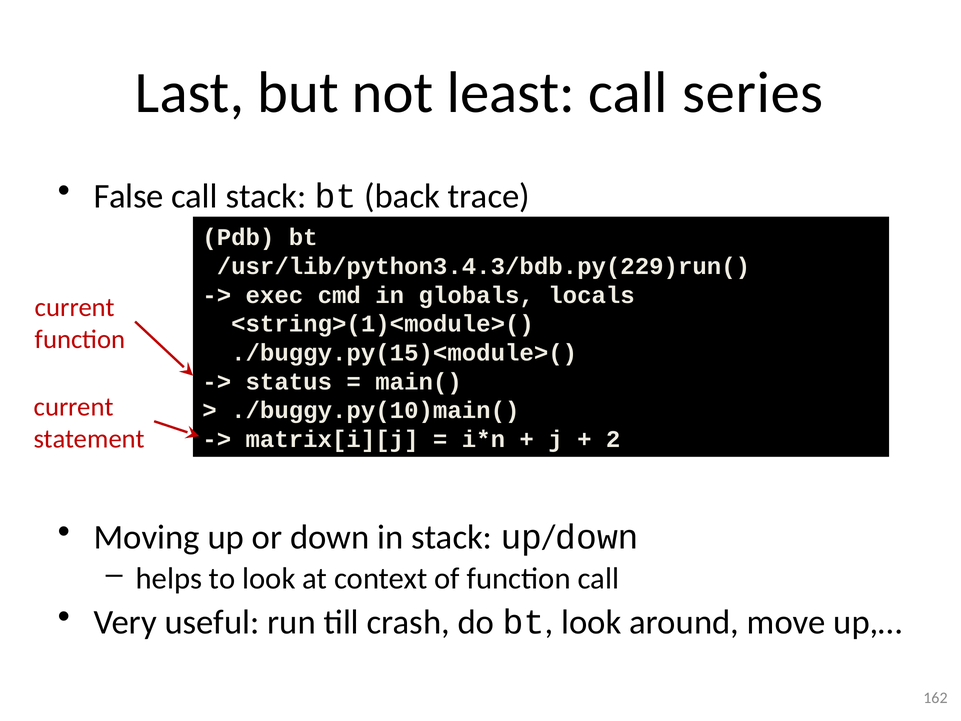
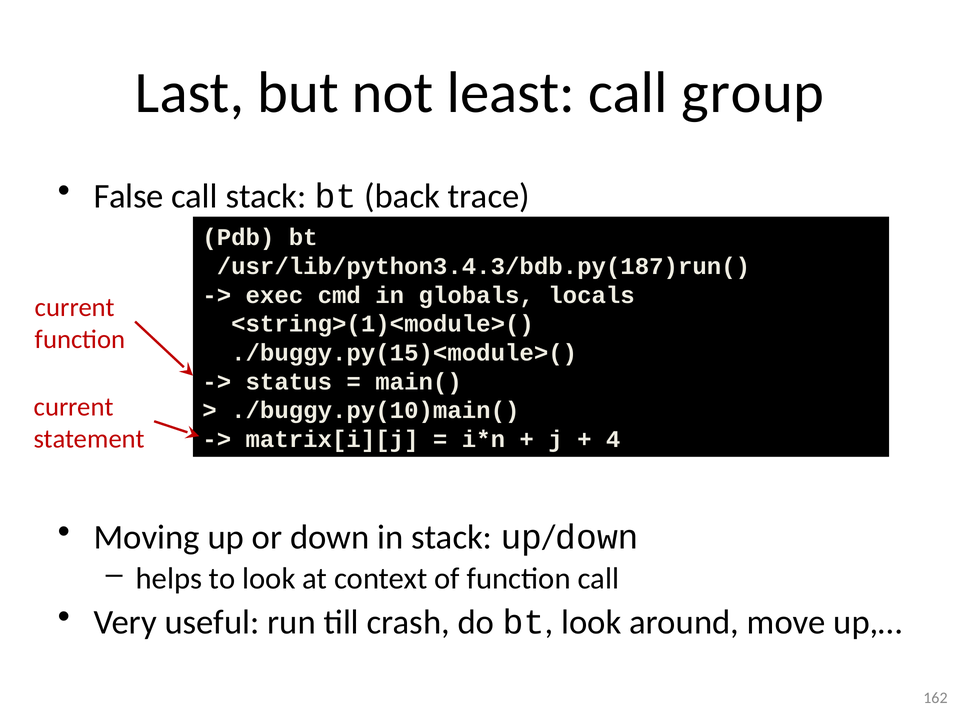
series: series -> group
/usr/lib/python3.4.3/bdb.py(229)run(: /usr/lib/python3.4.3/bdb.py(229)run( -> /usr/lib/python3.4.3/bdb.py(187)run(
2: 2 -> 4
